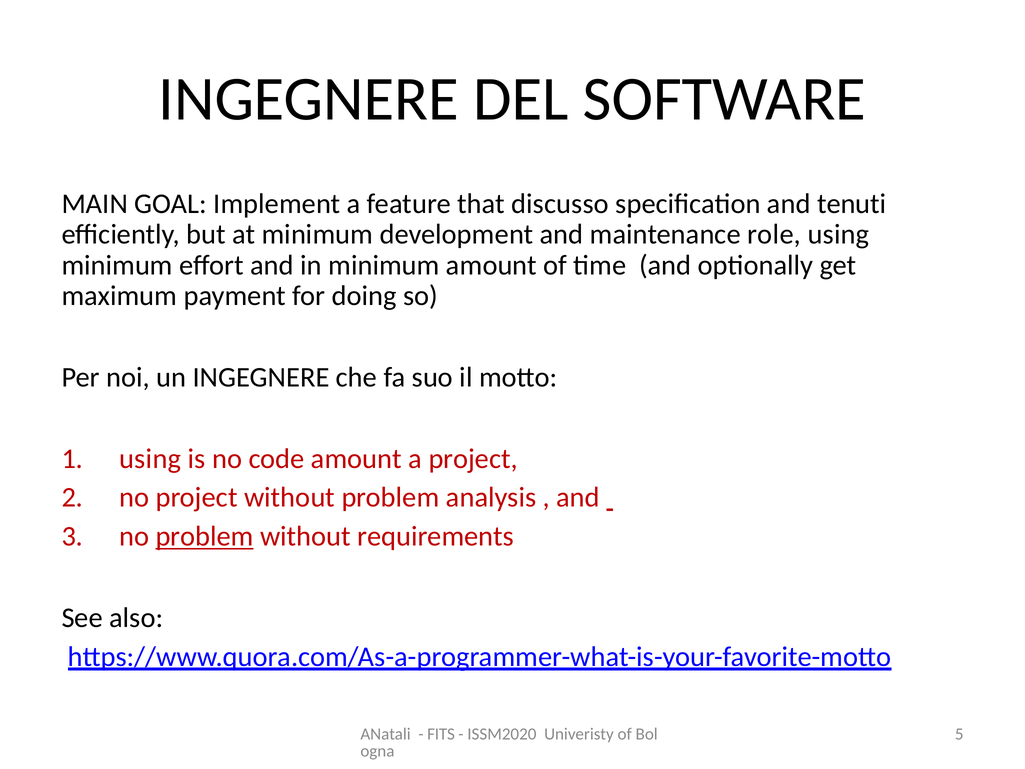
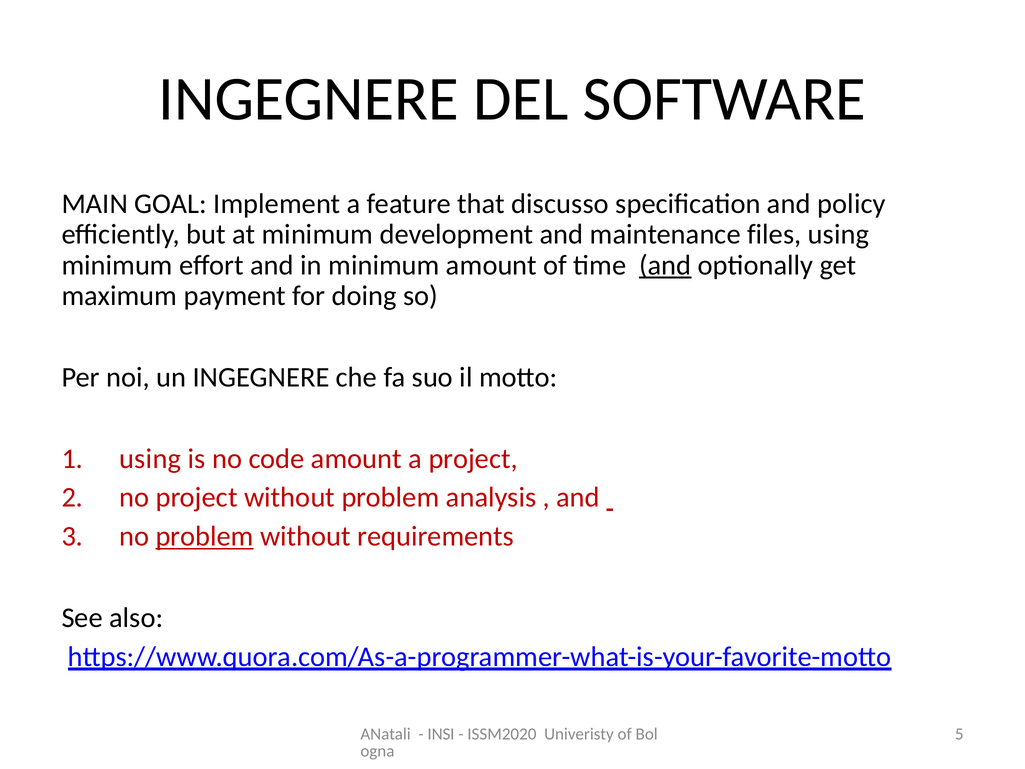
tenuti: tenuti -> policy
role: role -> files
and at (665, 265) underline: none -> present
FITS: FITS -> INSI
